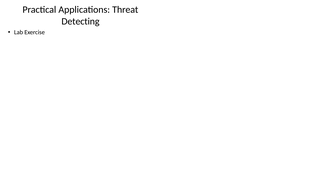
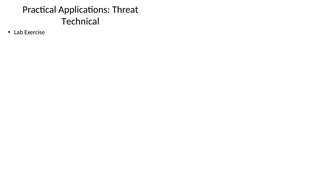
Detecting: Detecting -> Technical
